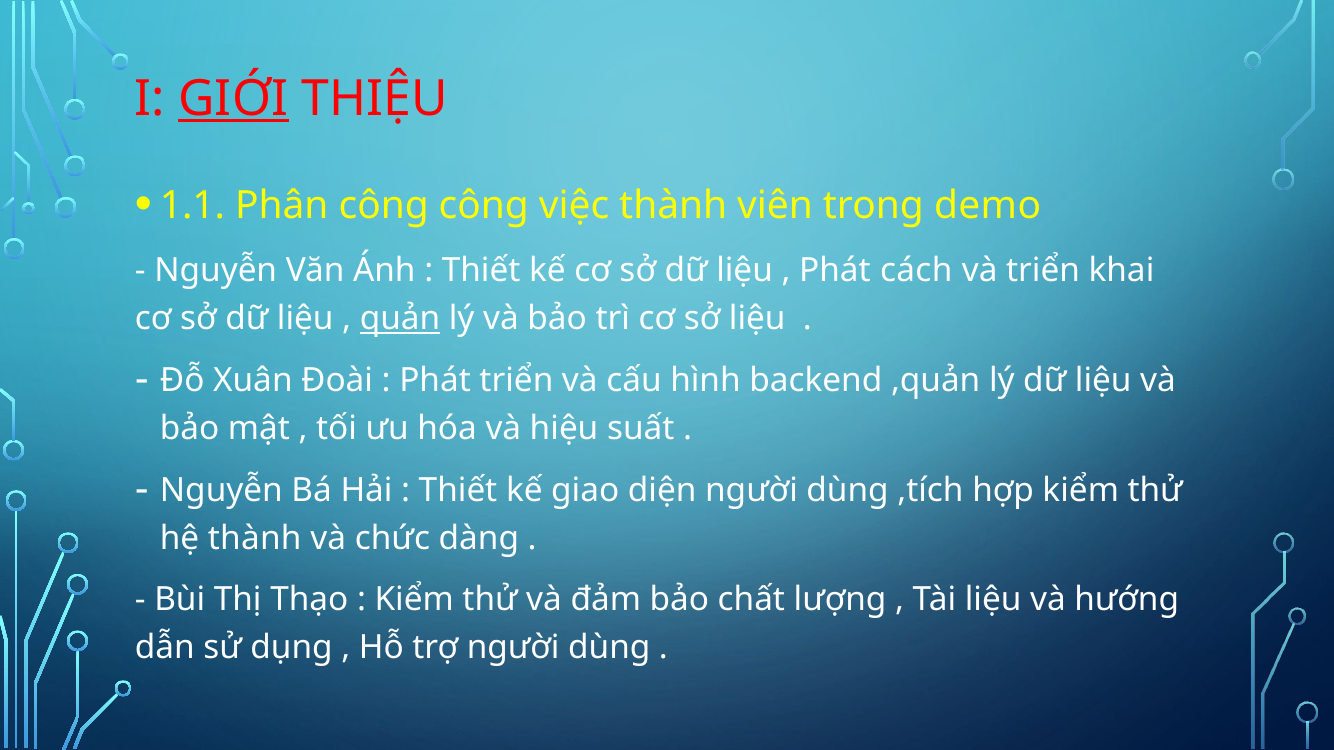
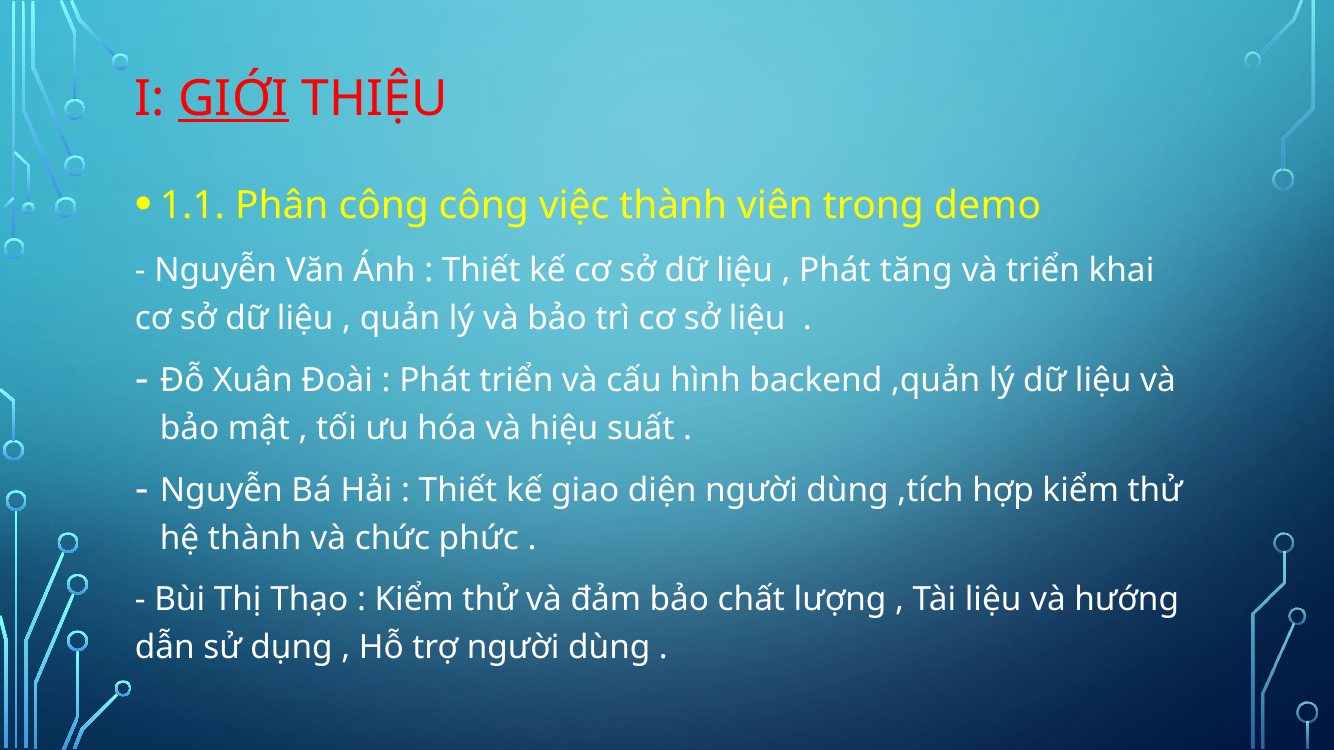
cách: cách -> tăng
quản underline: present -> none
dàng: dàng -> phức
